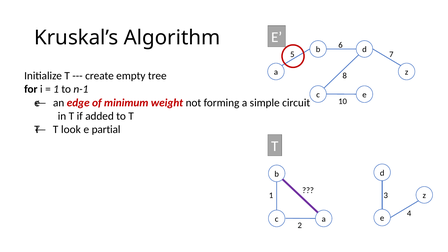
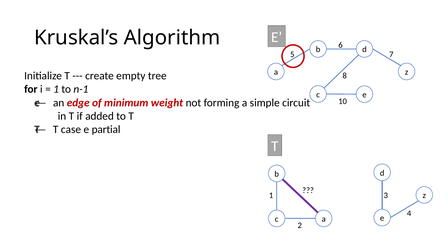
look: look -> case
